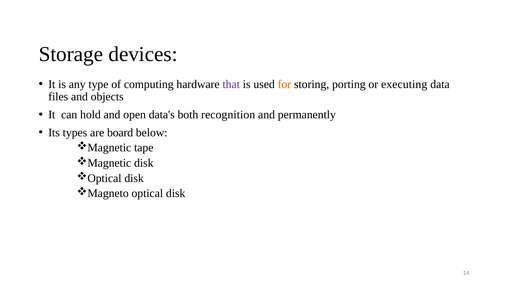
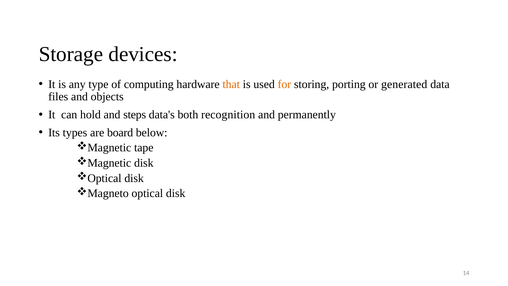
that colour: purple -> orange
executing: executing -> generated
open: open -> steps
